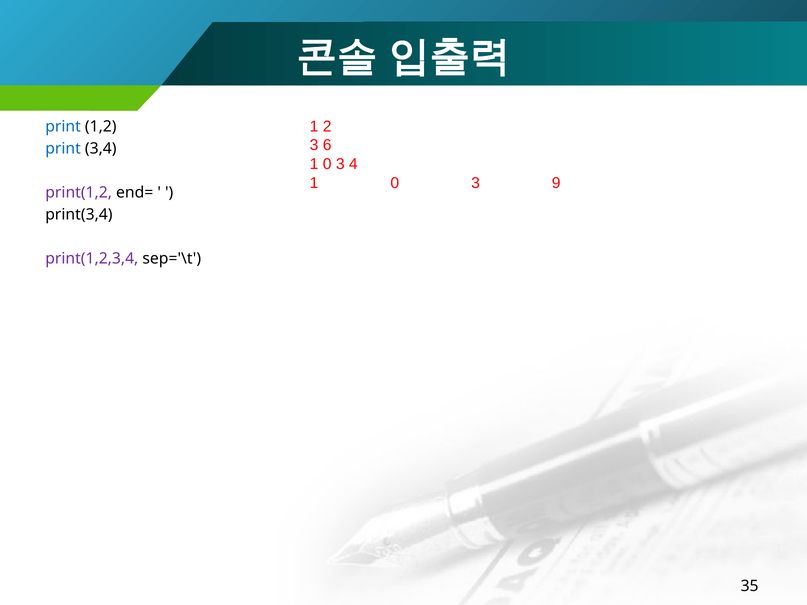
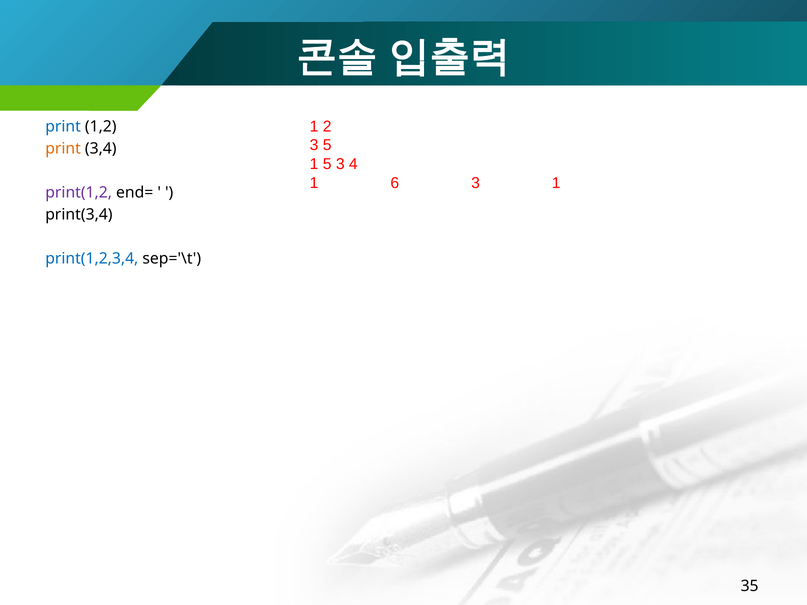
3 6: 6 -> 5
print at (63, 149) colour: blue -> orange
0 at (327, 164): 0 -> 5
0 at (395, 183): 0 -> 6
3 9: 9 -> 1
print(1,2,3,4 colour: purple -> blue
